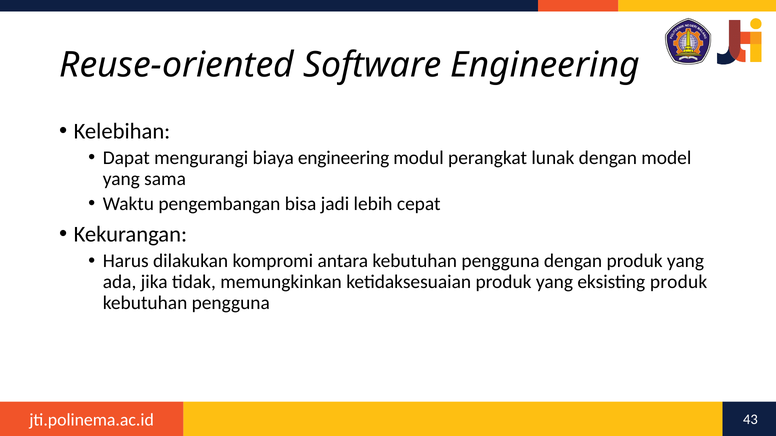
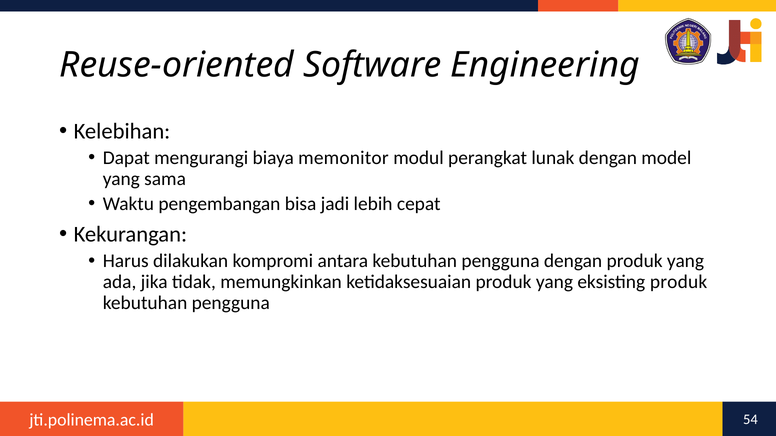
biaya engineering: engineering -> memonitor
43: 43 -> 54
